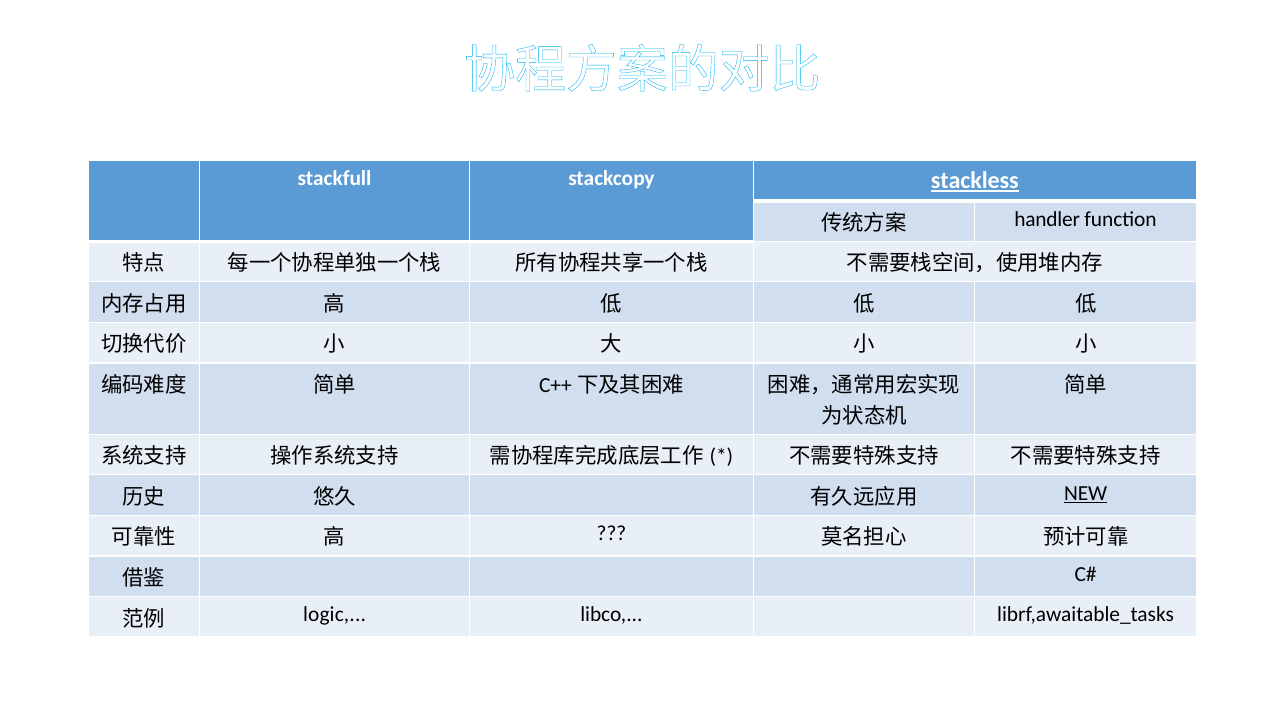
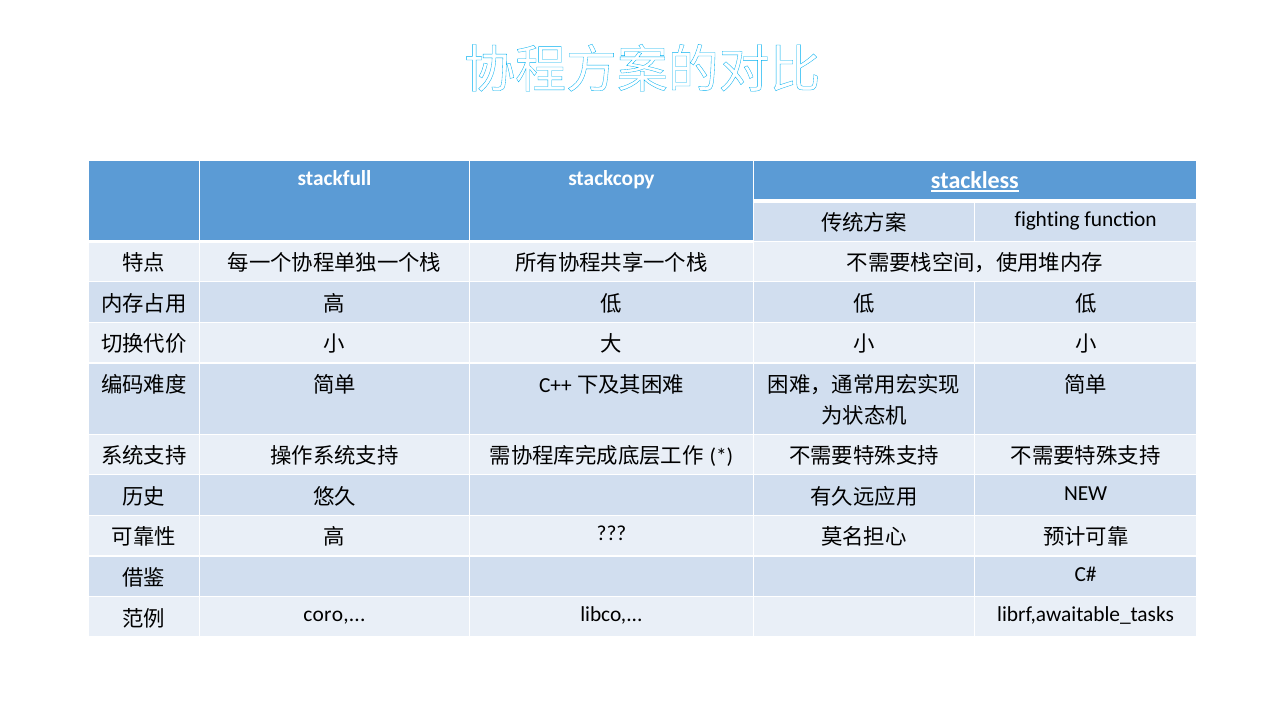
handler: handler -> fighting
NEW underline: present -> none
logic: logic -> coro
